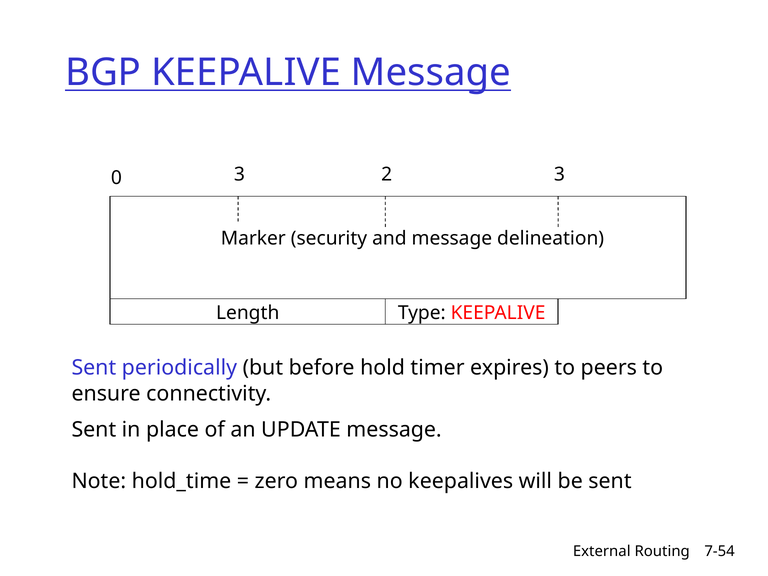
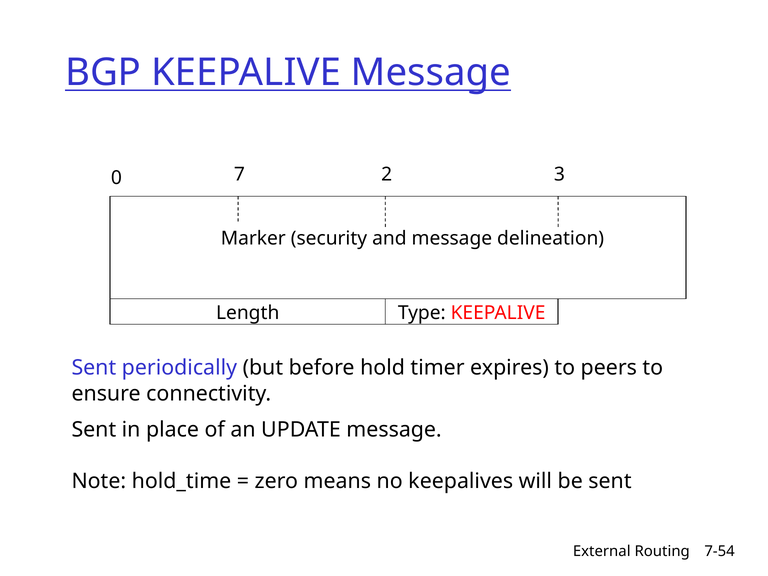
0 3: 3 -> 7
